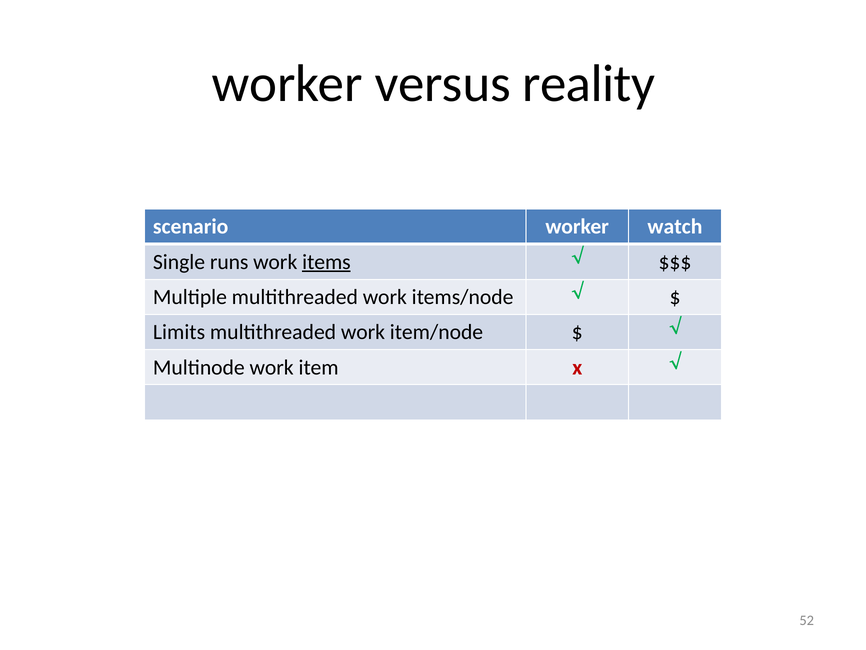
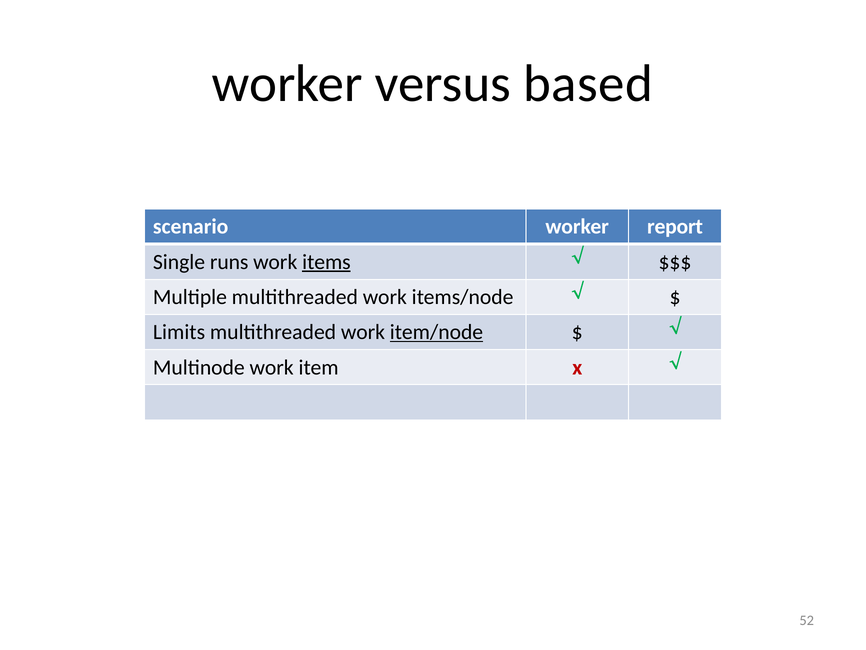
reality: reality -> based
watch: watch -> report
item/node underline: none -> present
